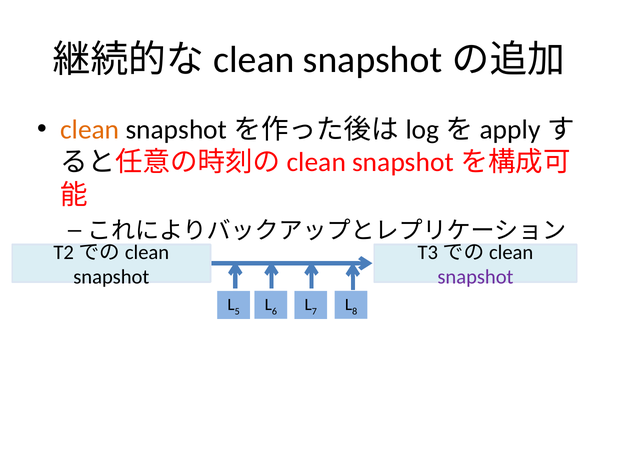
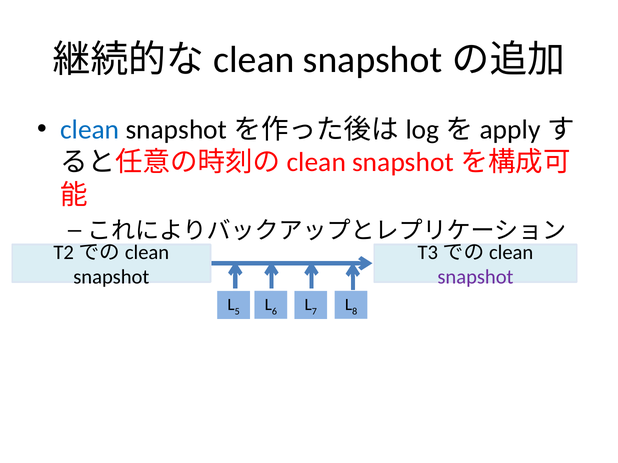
clean colour: orange -> blue
